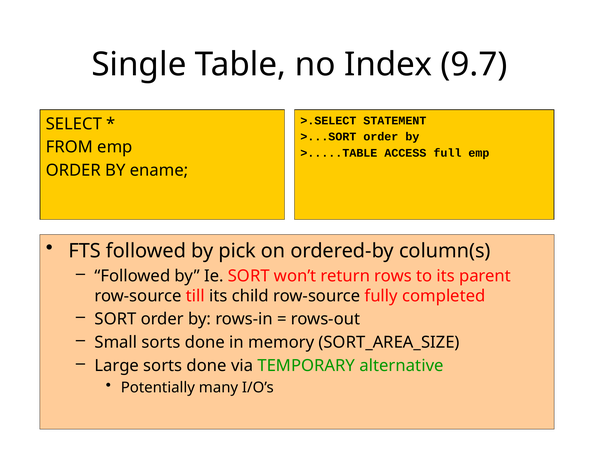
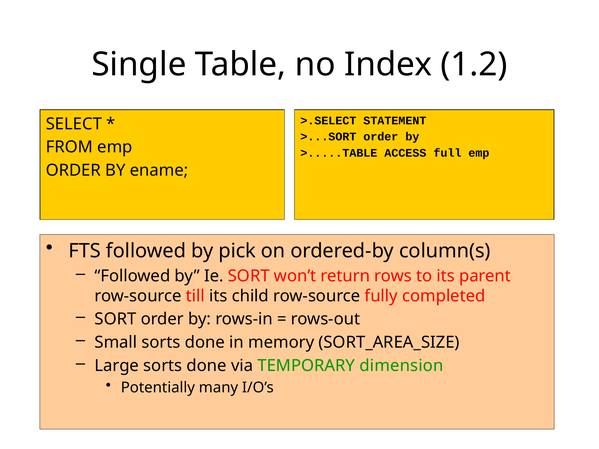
9.7: 9.7 -> 1.2
alternative: alternative -> dimension
